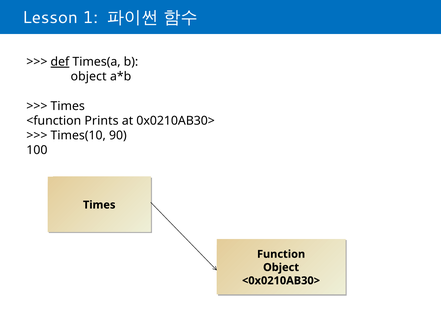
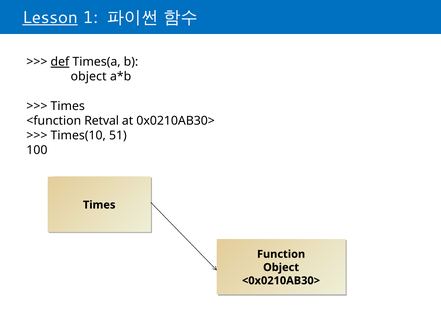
Lesson underline: none -> present
Prints: Prints -> Retval
90: 90 -> 51
